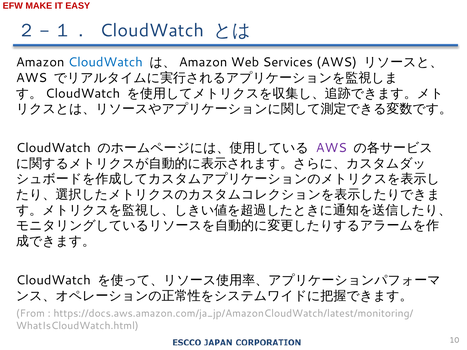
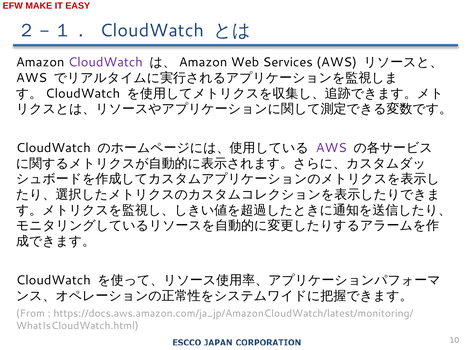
CloudWatch at (105, 62) colour: blue -> purple
